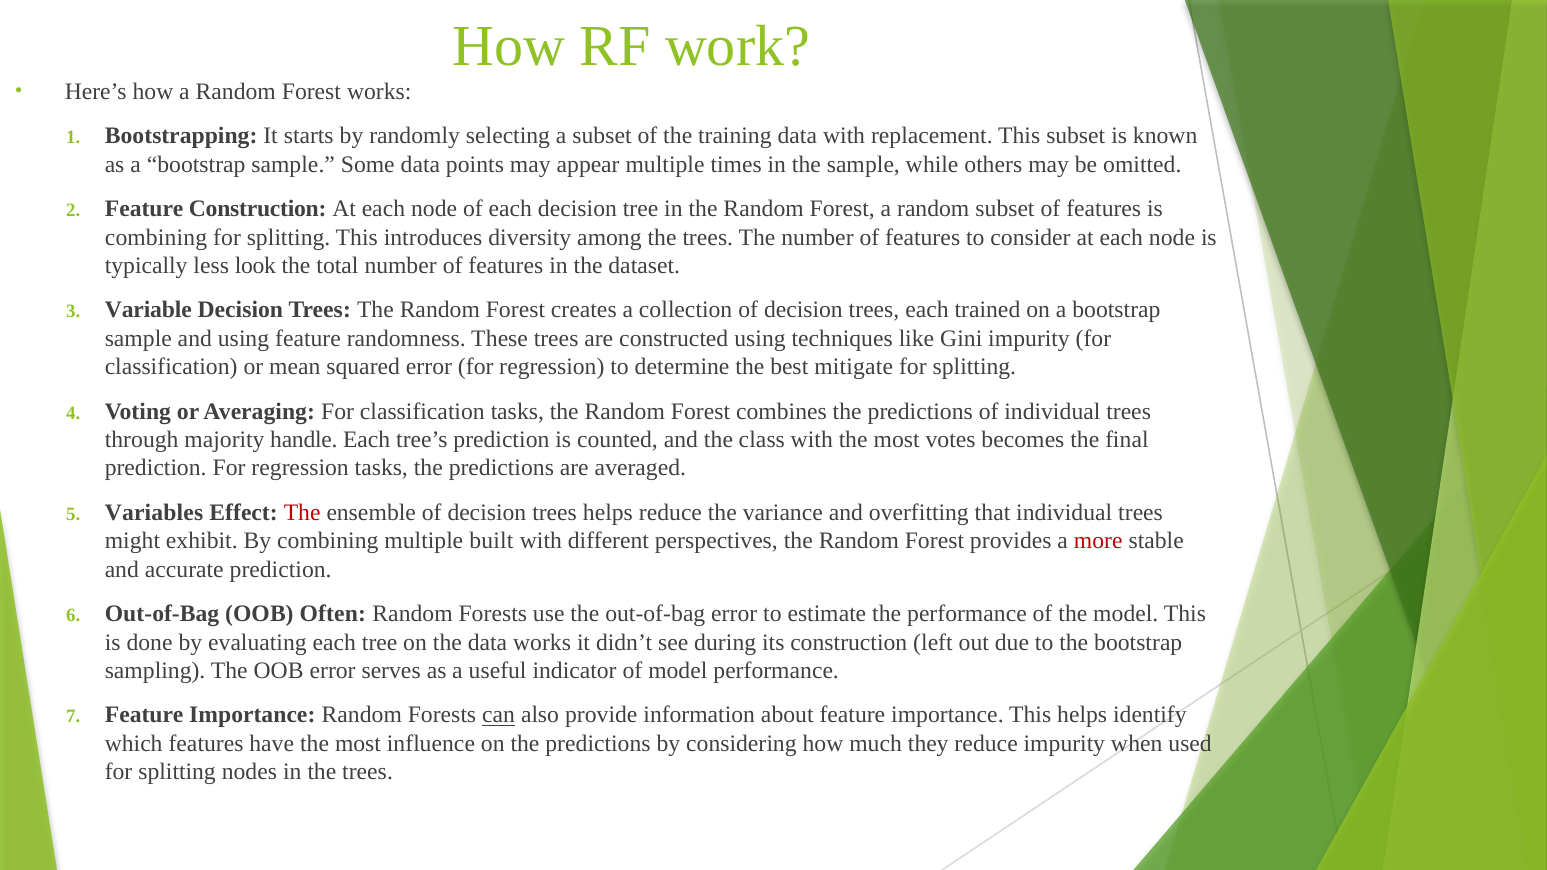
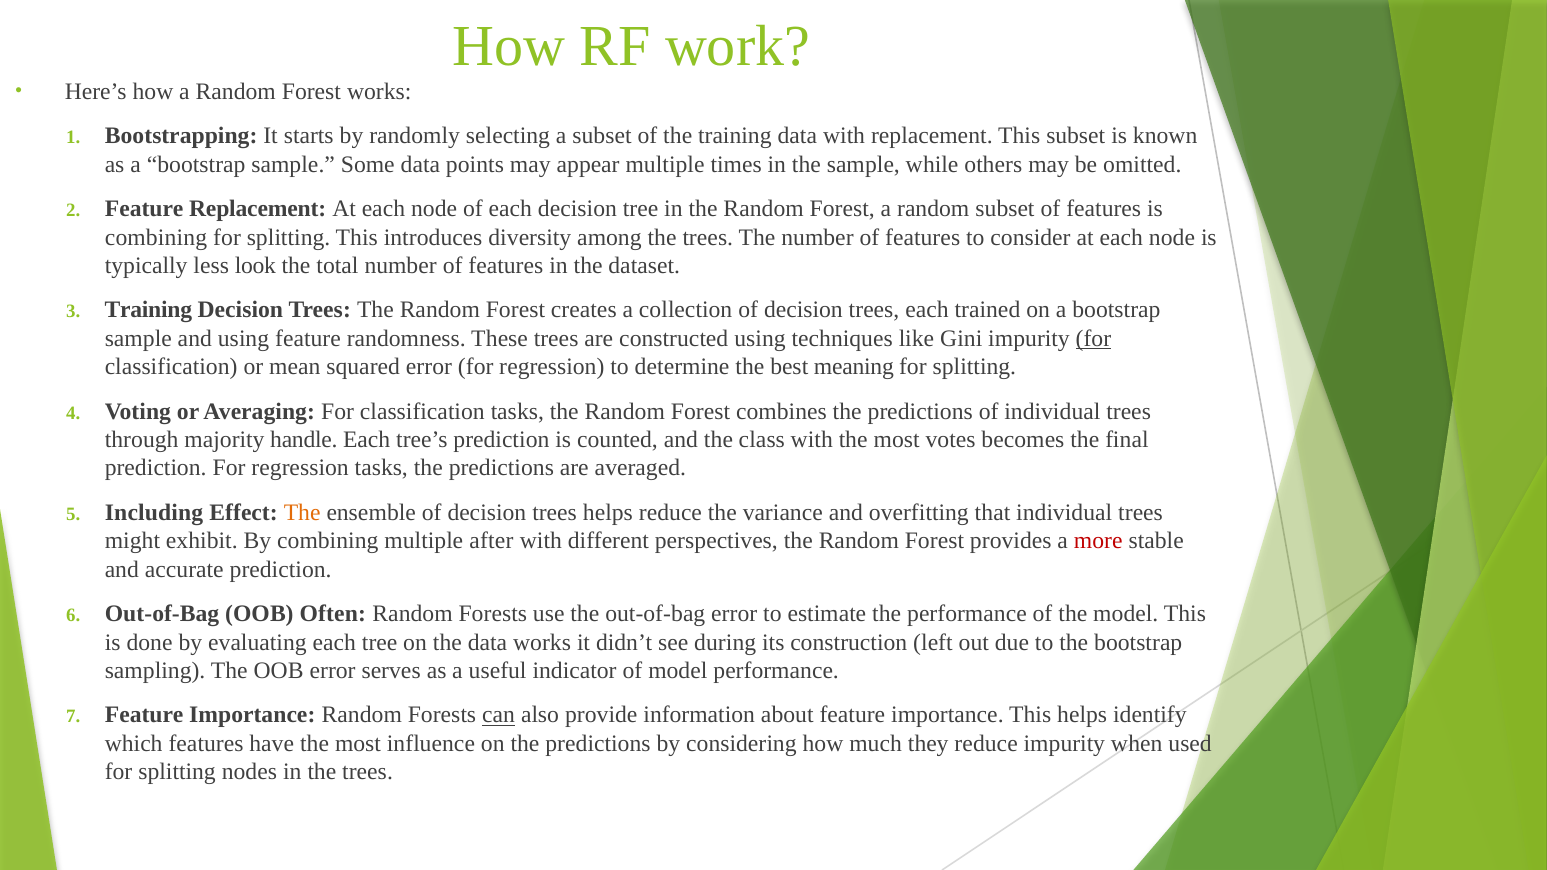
Feature Construction: Construction -> Replacement
Variable at (148, 310): Variable -> Training
for at (1093, 339) underline: none -> present
mitigate: mitigate -> meaning
Variables: Variables -> Including
The at (302, 513) colour: red -> orange
built: built -> after
